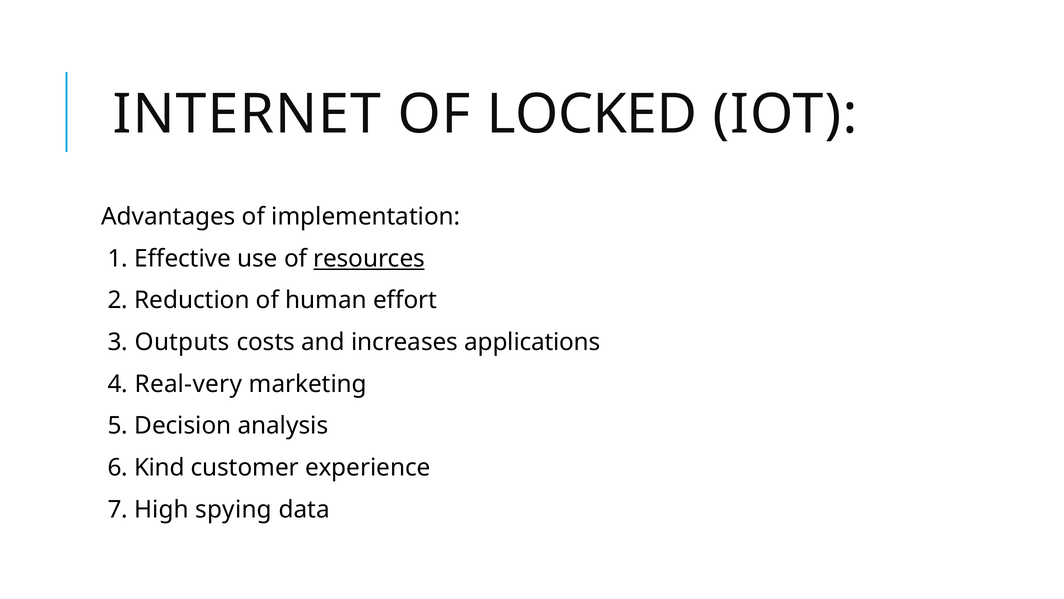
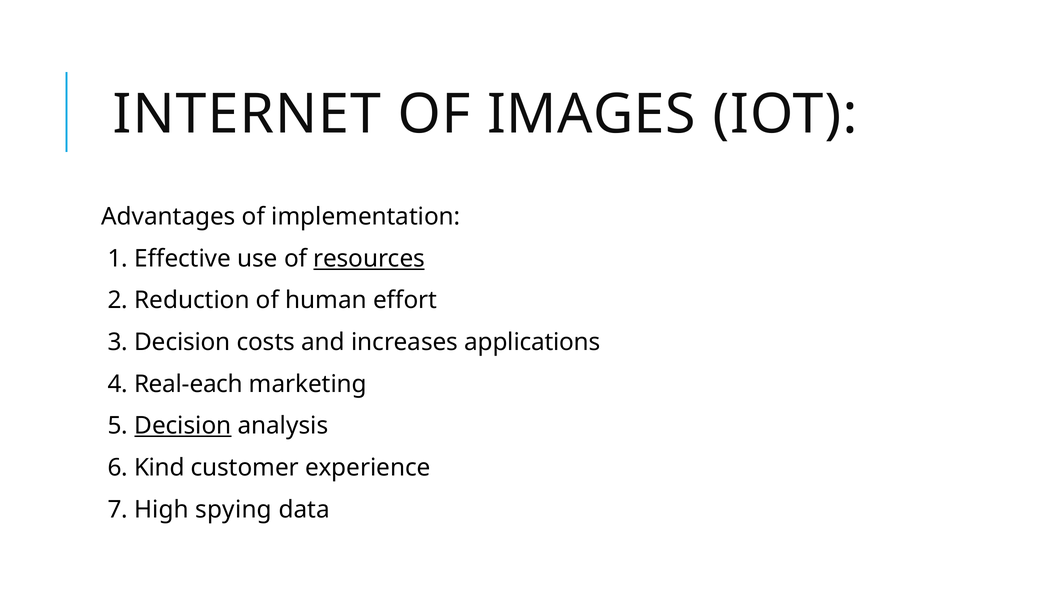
LOCKED: LOCKED -> IMAGES
3 Outputs: Outputs -> Decision
Real-very: Real-very -> Real-each
Decision at (183, 426) underline: none -> present
